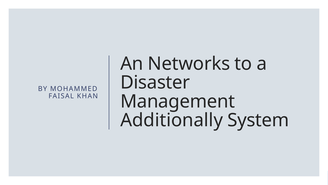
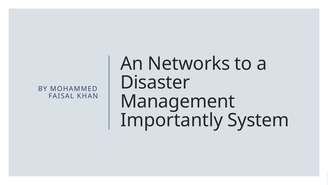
Additionally: Additionally -> Importantly
